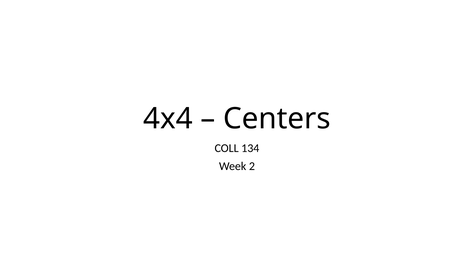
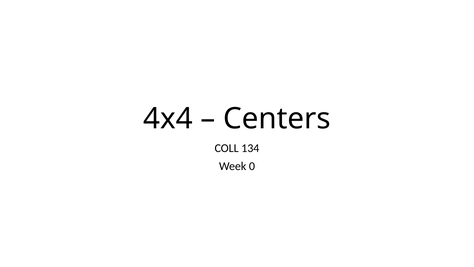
2: 2 -> 0
